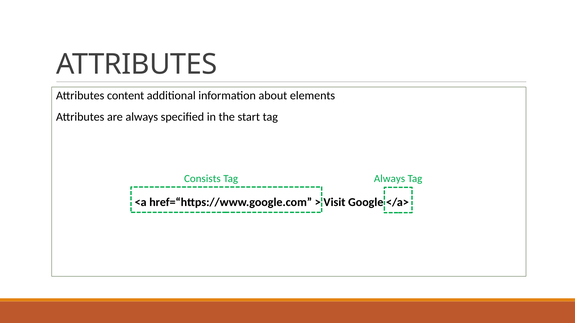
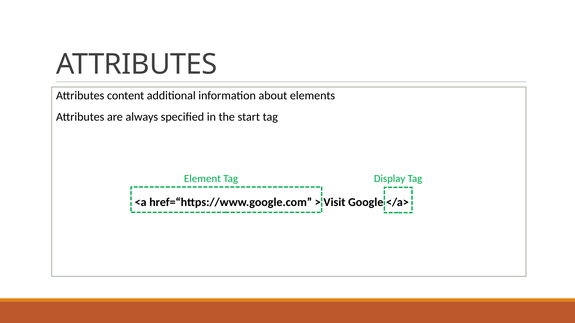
Consists: Consists -> Element
Tag Always: Always -> Display
